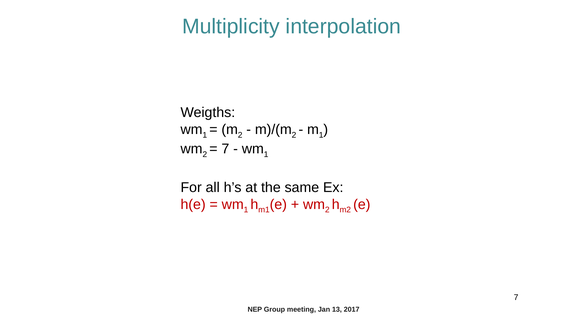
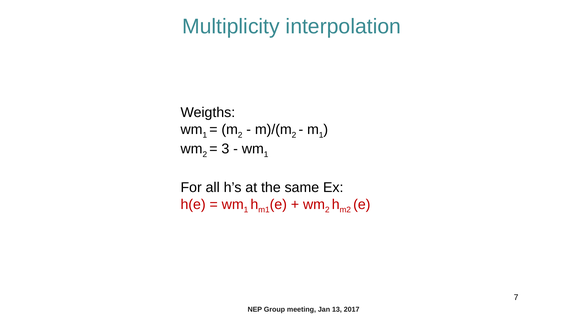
7 at (225, 149): 7 -> 3
